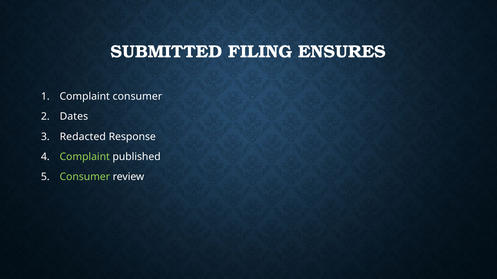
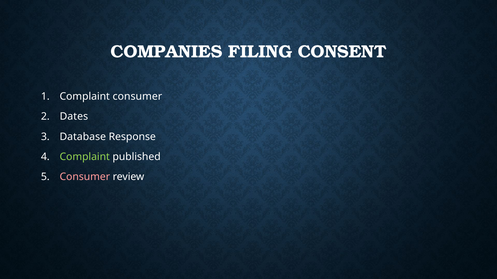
SUBMITTED: SUBMITTED -> COMPANIES
ENSURES: ENSURES -> CONSENT
Redacted: Redacted -> Database
Consumer at (85, 177) colour: light green -> pink
